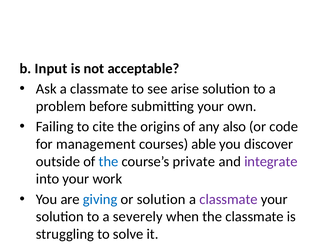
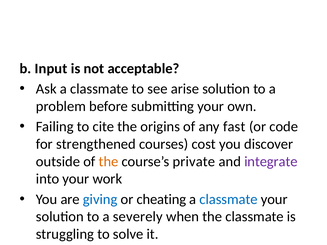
also: also -> fast
management: management -> strengthened
able: able -> cost
the at (109, 162) colour: blue -> orange
or solution: solution -> cheating
classmate at (229, 199) colour: purple -> blue
